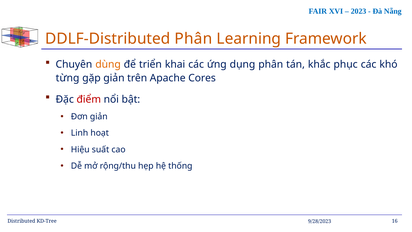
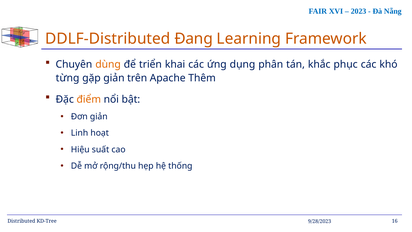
DDLF-Distributed Phân: Phân -> Đang
Cores: Cores -> Thêm
điểm colour: red -> orange
